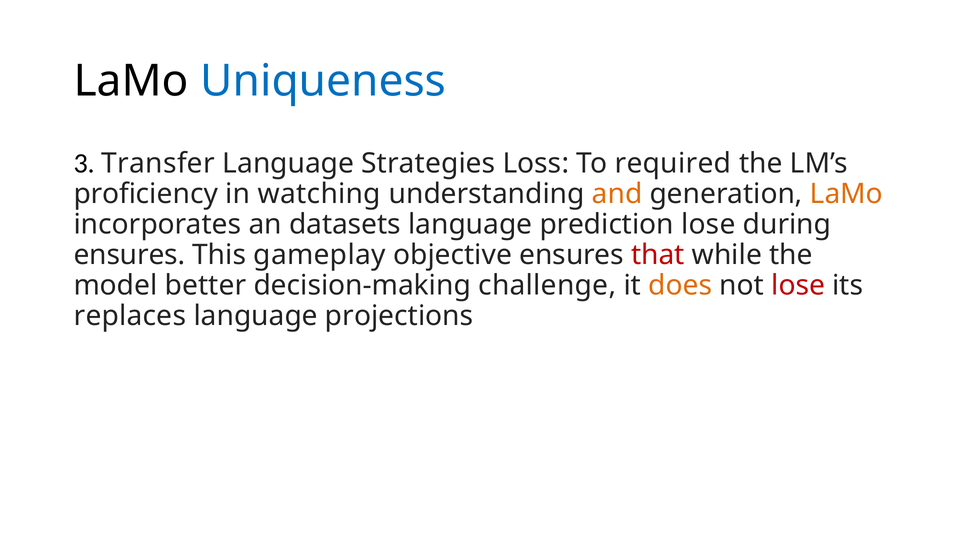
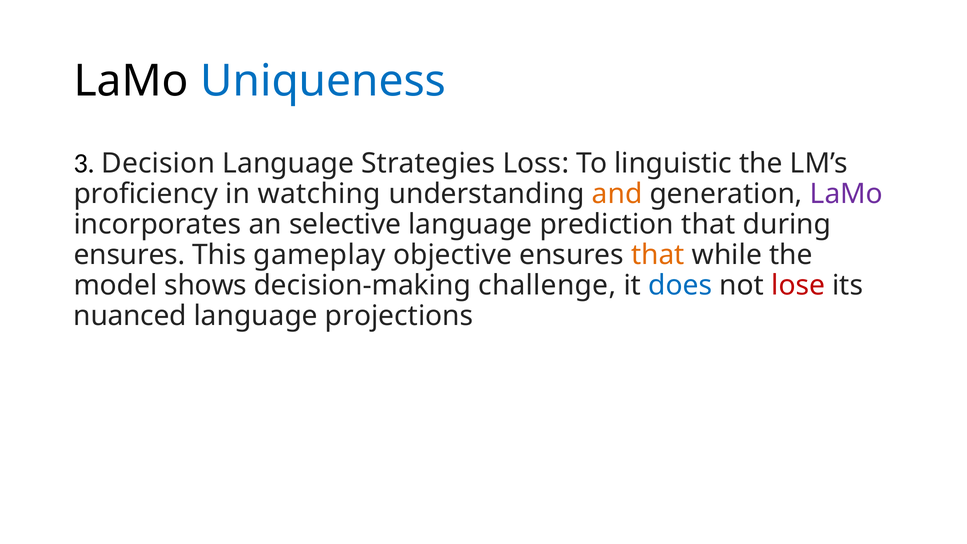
Transfer: Transfer -> Decision
required: required -> linguistic
LaMo at (846, 194) colour: orange -> purple
datasets: datasets -> selective
prediction lose: lose -> that
that at (658, 255) colour: red -> orange
better: better -> shows
does colour: orange -> blue
replaces: replaces -> nuanced
